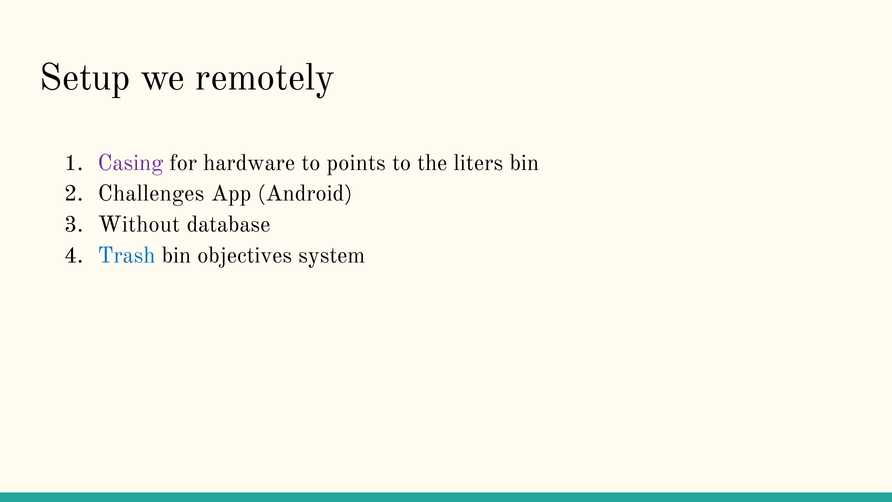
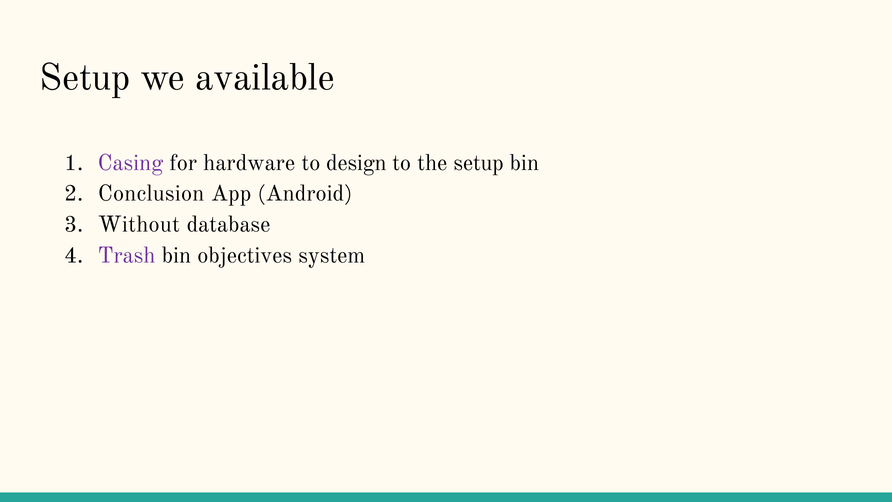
remotely: remotely -> available
points: points -> design
the liters: liters -> setup
Challenges: Challenges -> Conclusion
Trash colour: blue -> purple
